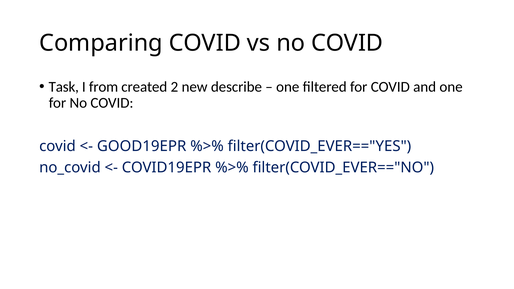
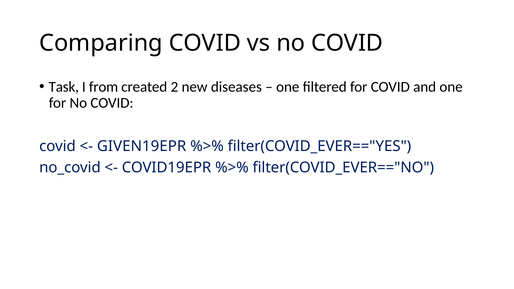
describe: describe -> diseases
GOOD19EPR: GOOD19EPR -> GIVEN19EPR
